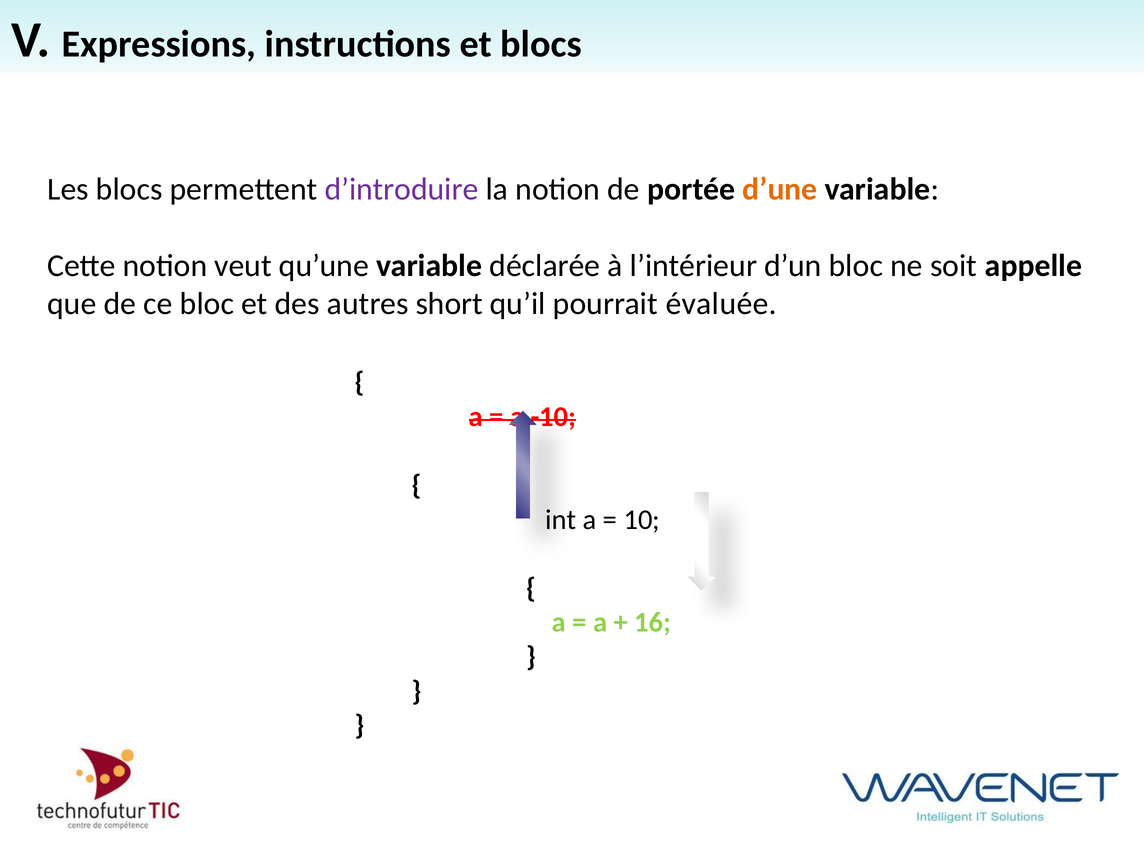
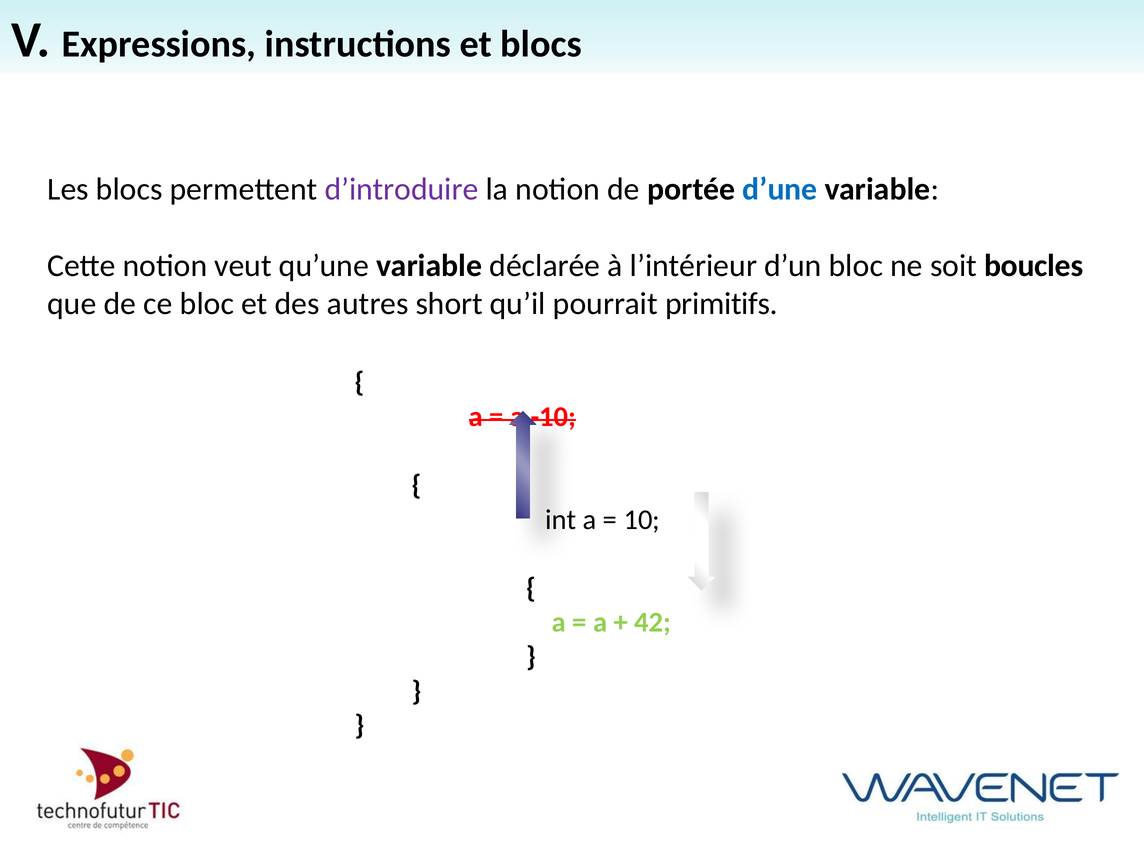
d’une colour: orange -> blue
appelle: appelle -> boucles
évaluée: évaluée -> primitifs
16: 16 -> 42
